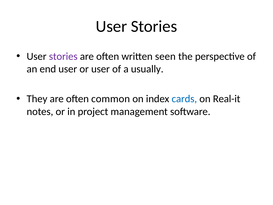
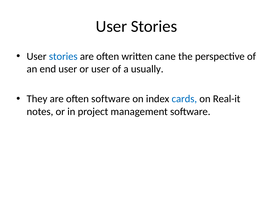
stories at (63, 56) colour: purple -> blue
seen: seen -> cane
often common: common -> software
